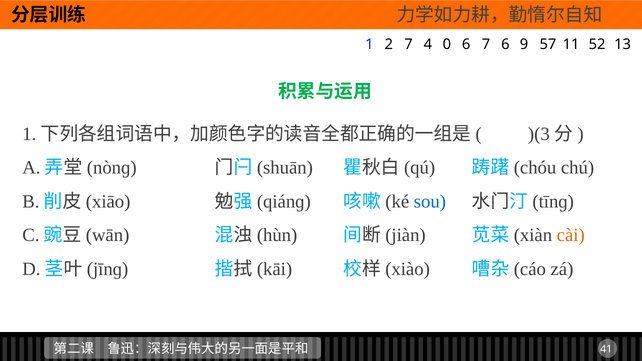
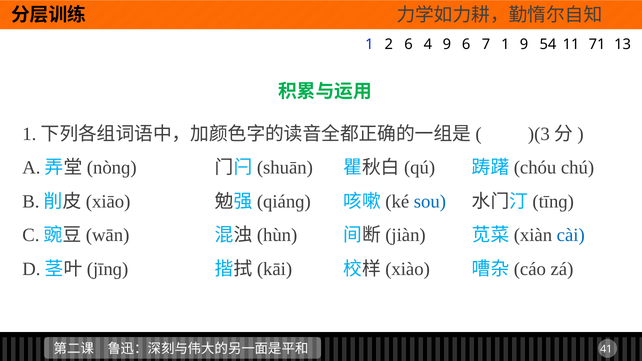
2 7: 7 -> 6
4 0: 0 -> 9
7 6: 6 -> 1
57: 57 -> 54
52: 52 -> 71
cài colour: orange -> blue
